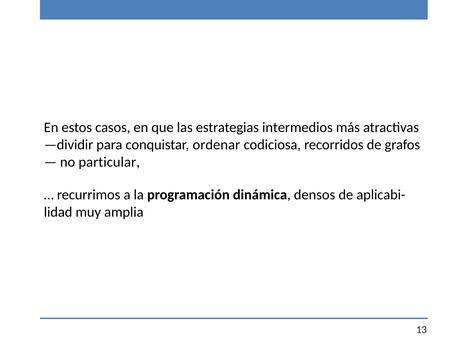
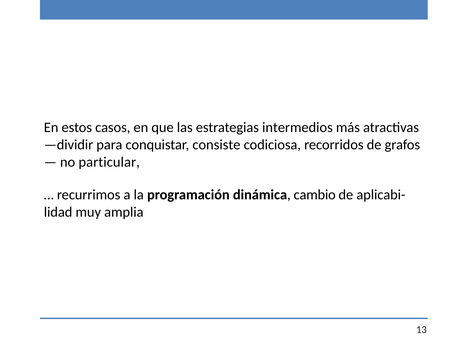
ordenar: ordenar -> consiste
densos: densos -> cambio
